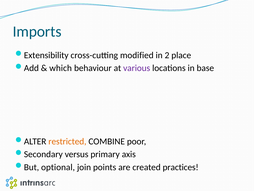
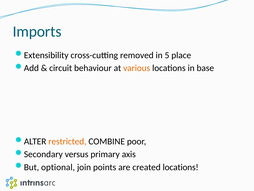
modified: modified -> removed
2: 2 -> 5
which: which -> circuit
various colour: purple -> orange
created practices: practices -> locations
